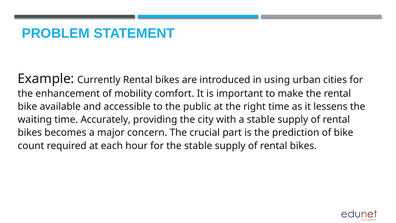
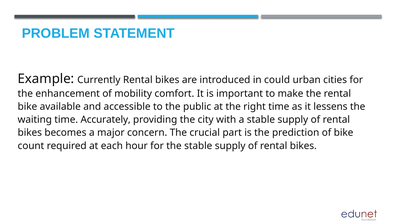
using: using -> could
